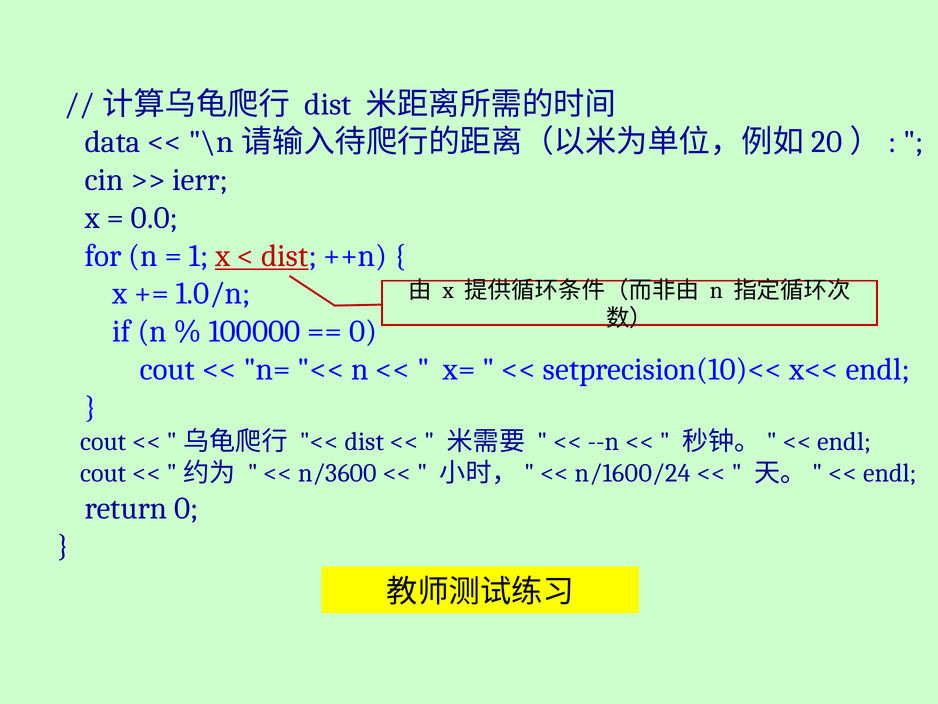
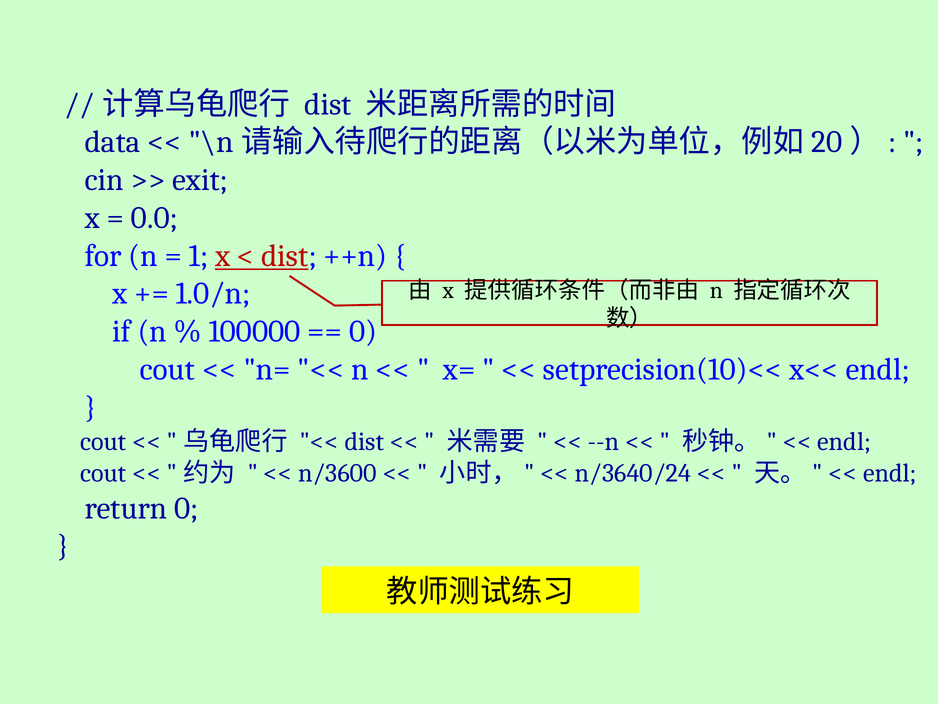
ierr: ierr -> exit
n/1600/24: n/1600/24 -> n/3640/24
